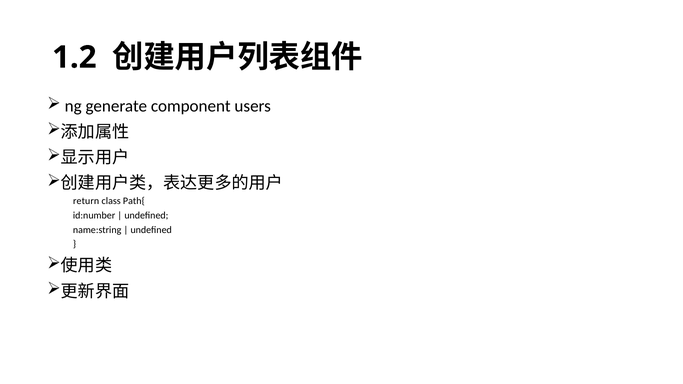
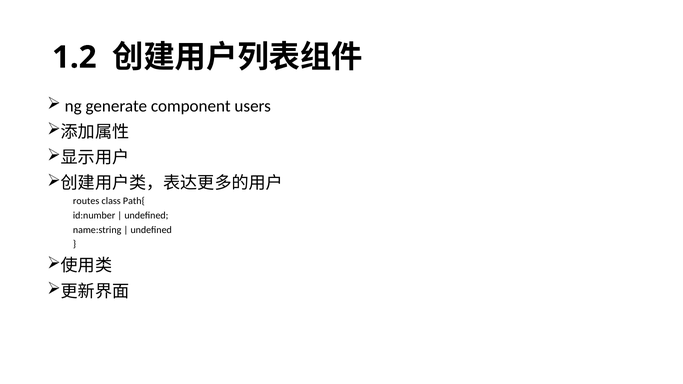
return: return -> routes
